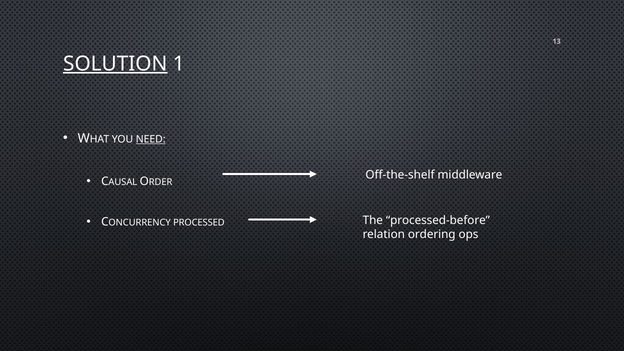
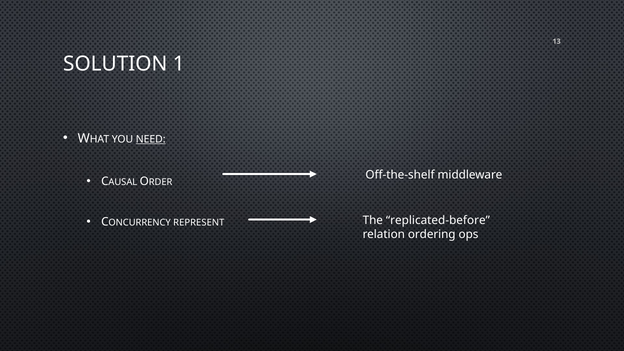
SOLUTION underline: present -> none
PROCESSED: PROCESSED -> REPRESENT
processed-before: processed-before -> replicated-before
